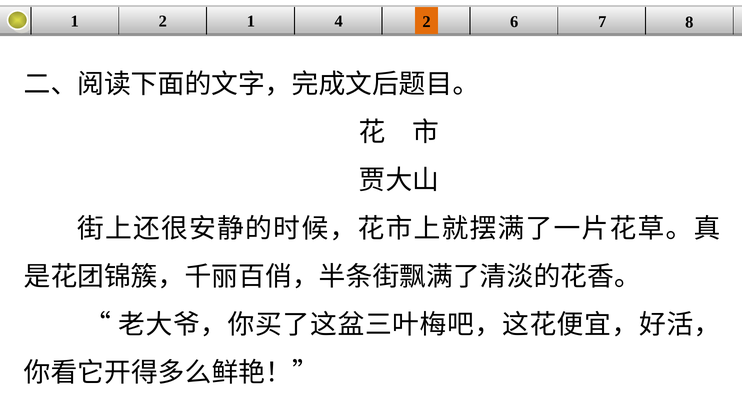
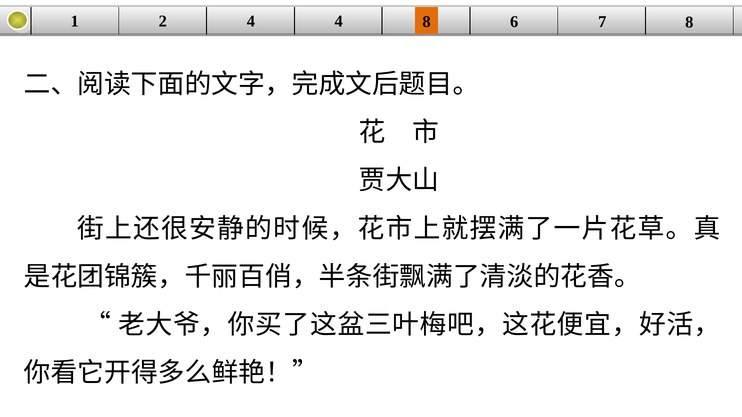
2 1: 1 -> 4
4 2: 2 -> 8
